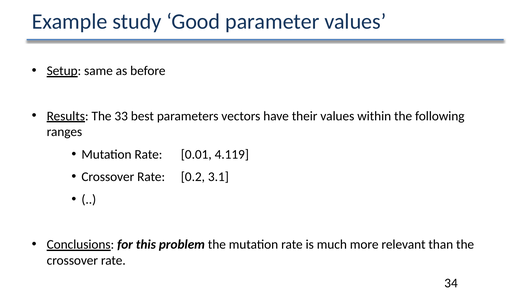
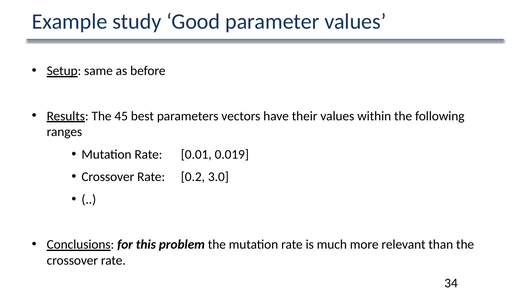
33: 33 -> 45
4.119: 4.119 -> 0.019
3.1: 3.1 -> 3.0
